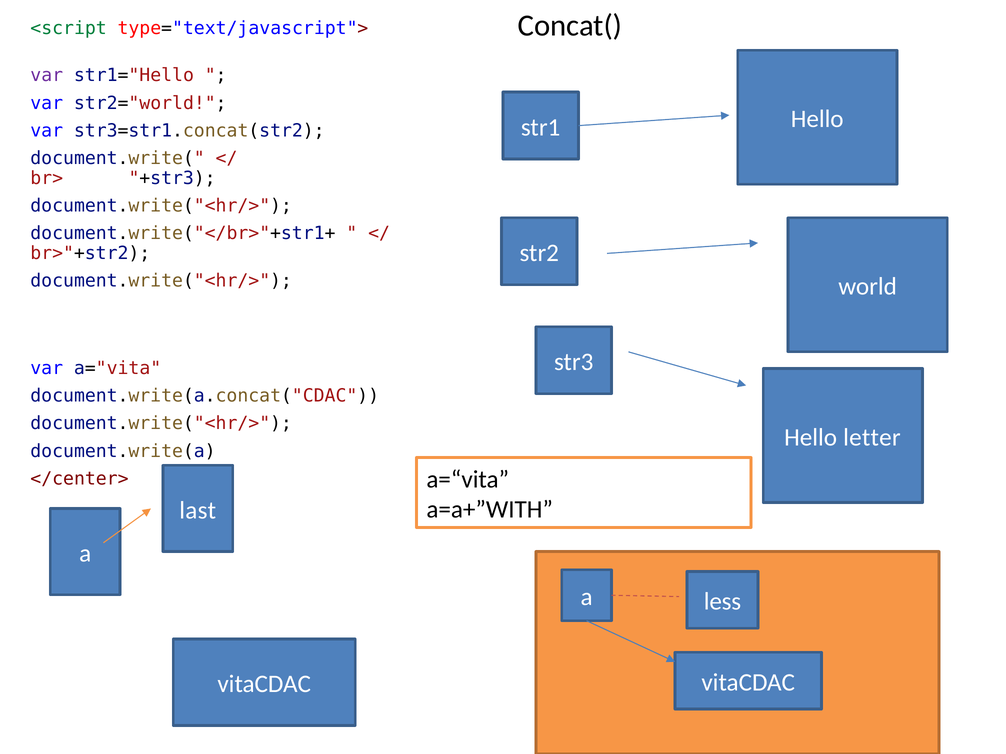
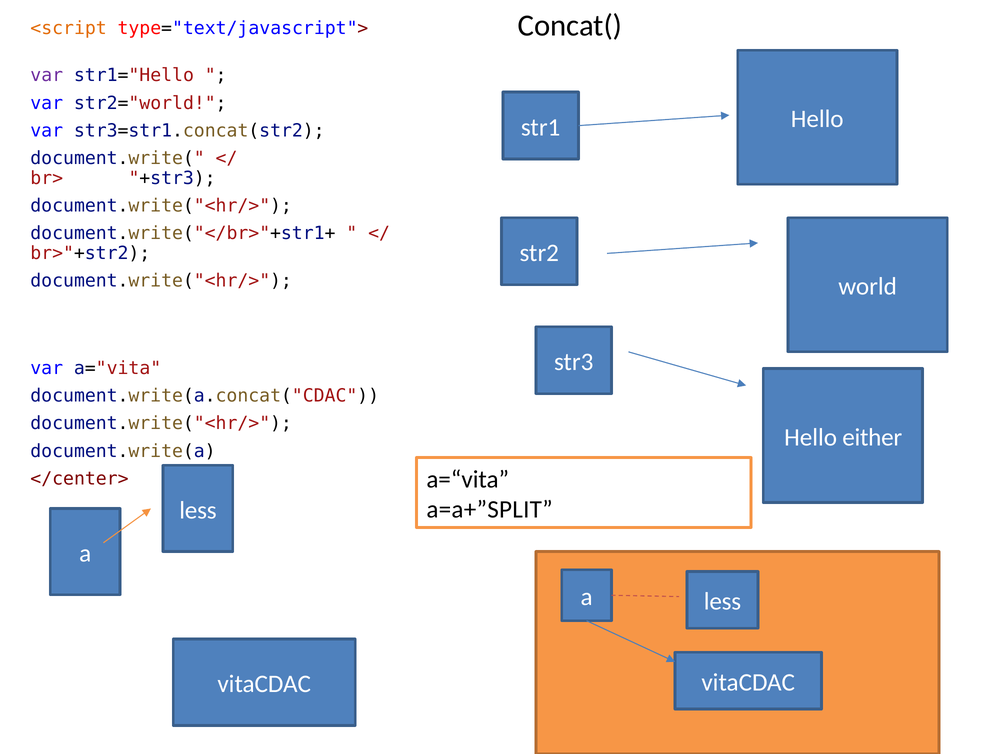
<script colour: green -> orange
letter: letter -> either
a=a+”WITH: a=a+”WITH -> a=a+”SPLIT
last at (198, 511): last -> less
